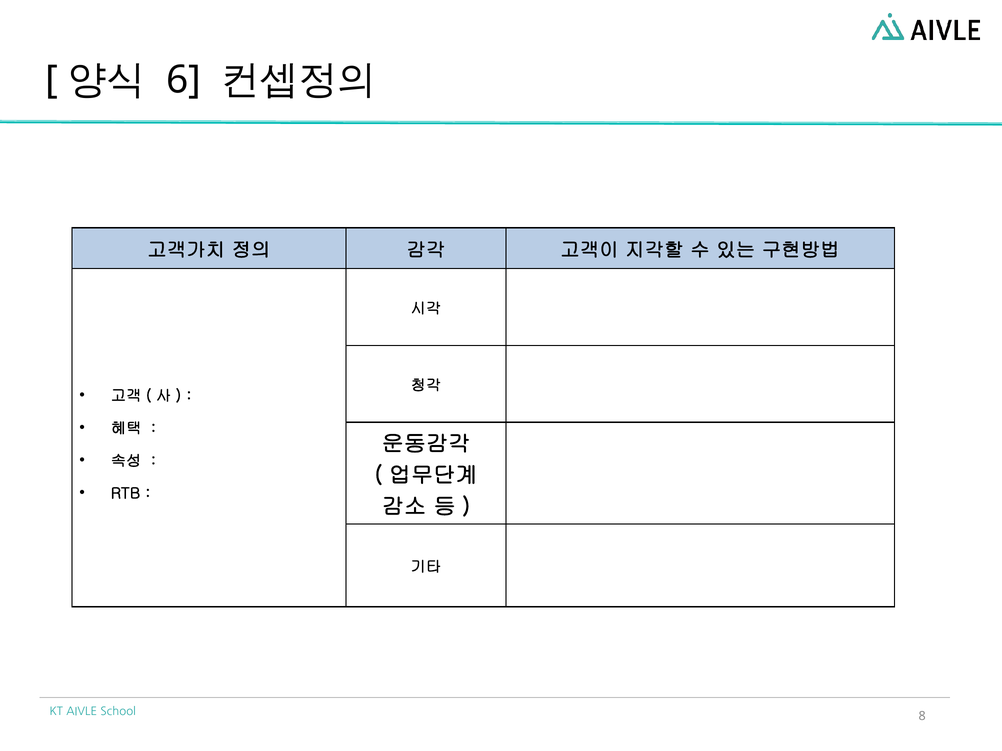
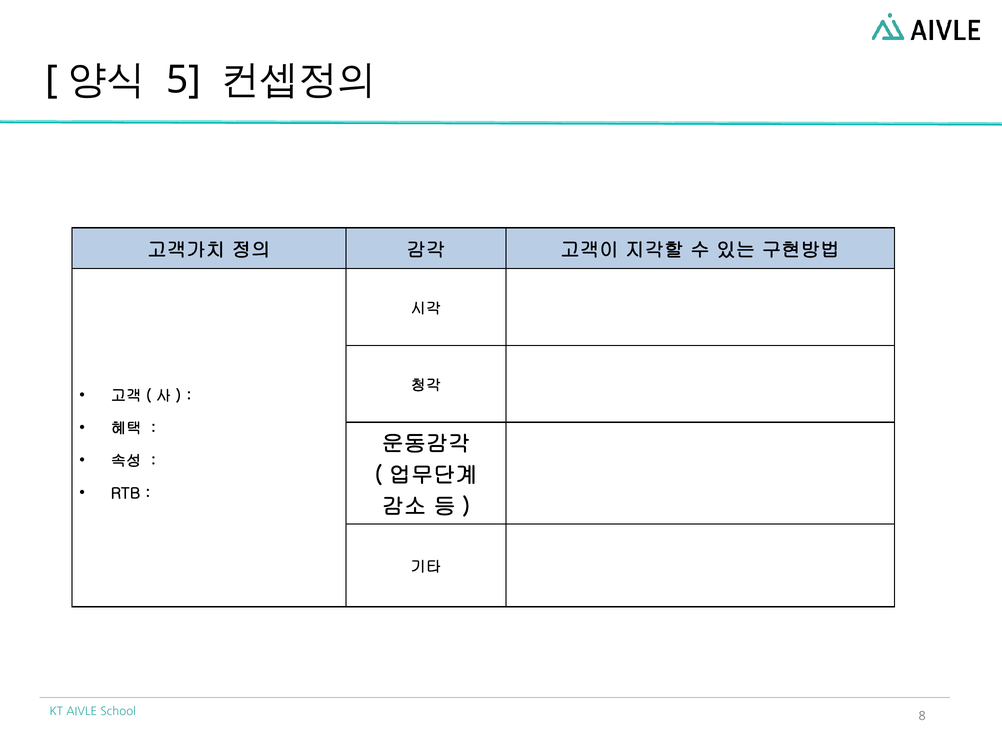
6: 6 -> 5
